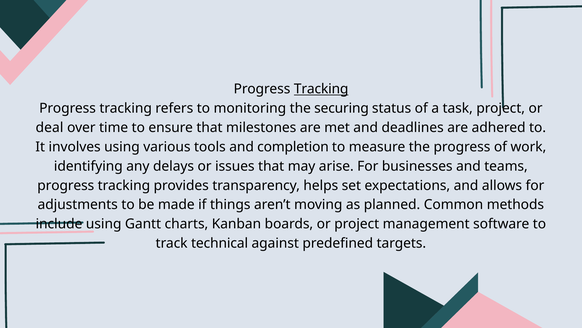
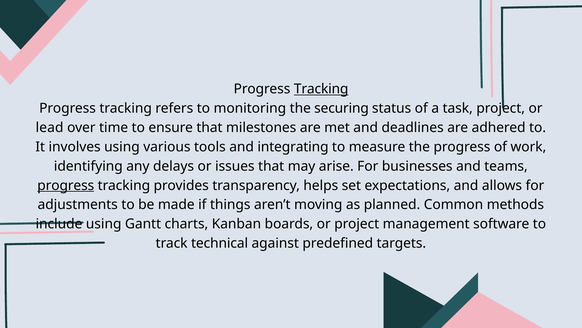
deal: deal -> lead
completion: completion -> integrating
progress at (66, 185) underline: none -> present
